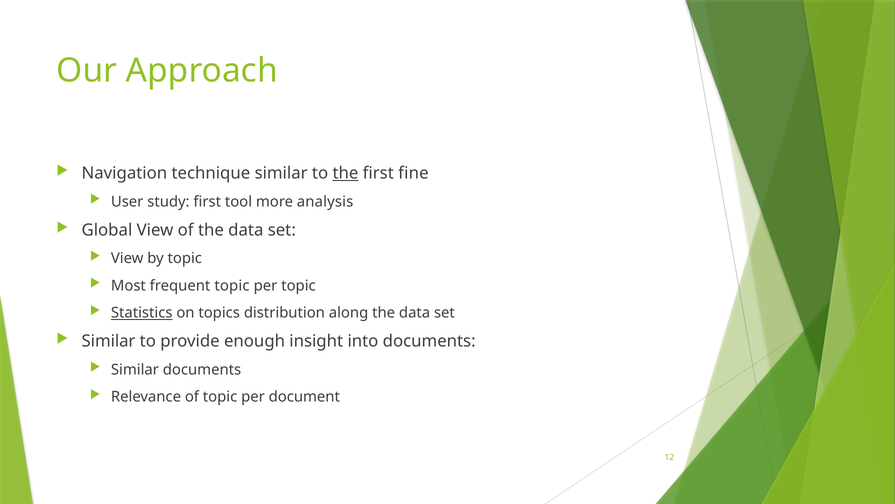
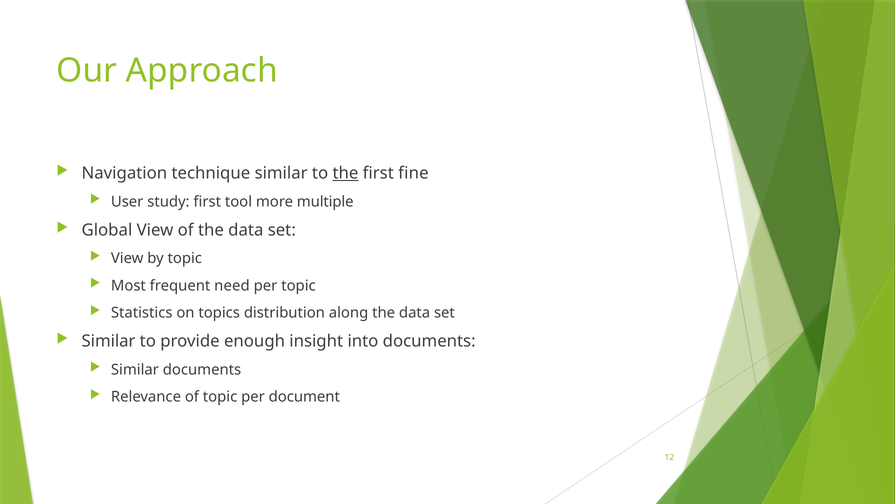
analysis: analysis -> multiple
frequent topic: topic -> need
Statistics underline: present -> none
